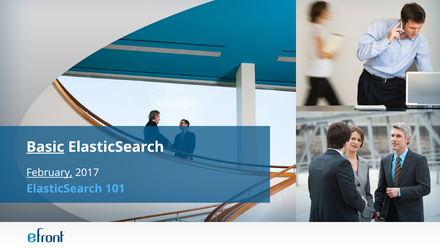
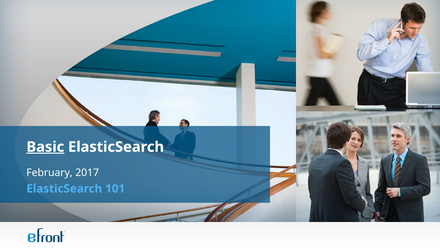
February underline: present -> none
